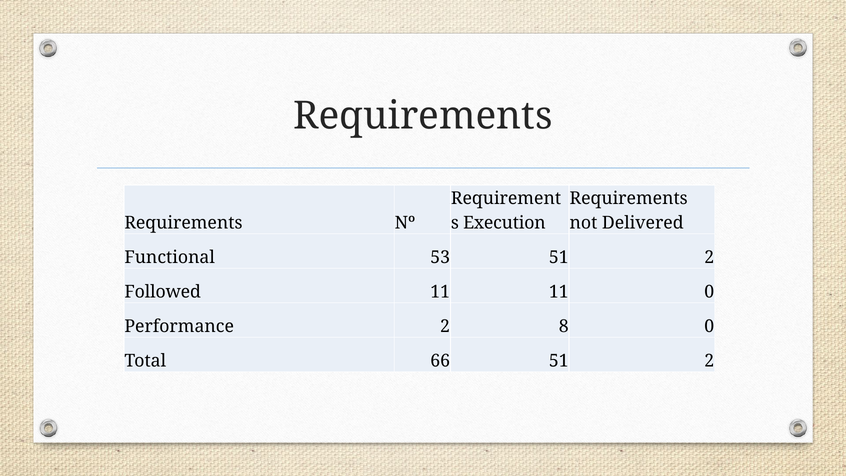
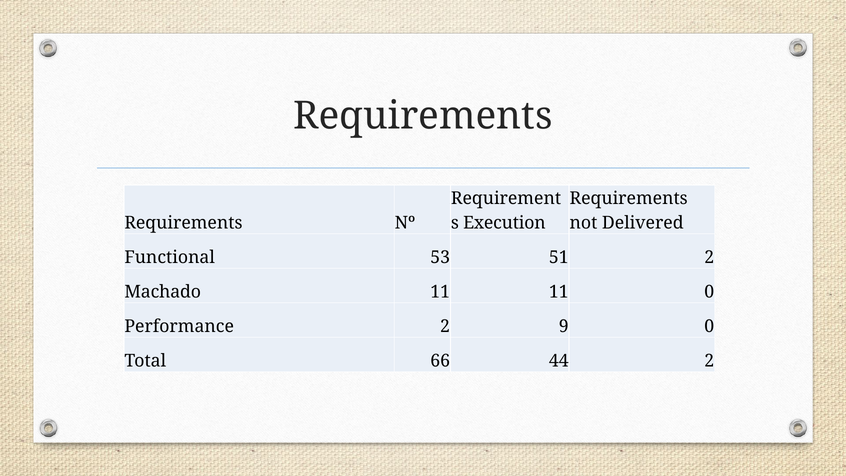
Followed: Followed -> Machado
8: 8 -> 9
66 51: 51 -> 44
